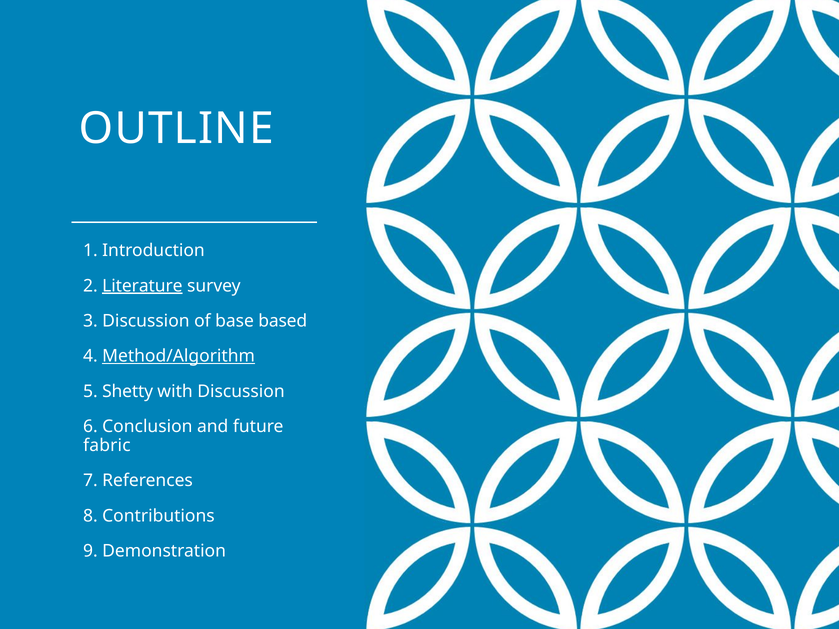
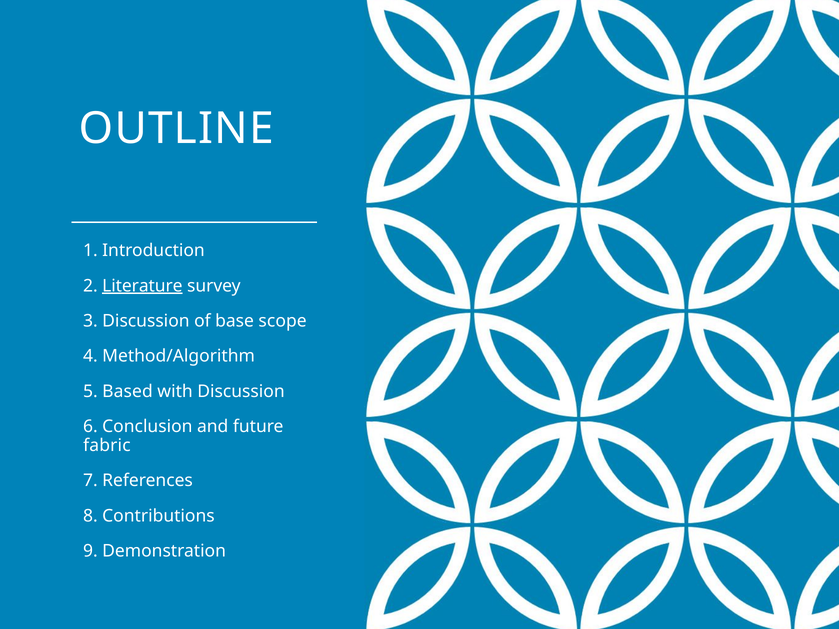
based: based -> scope
Method/Algorithm underline: present -> none
Shetty: Shetty -> Based
